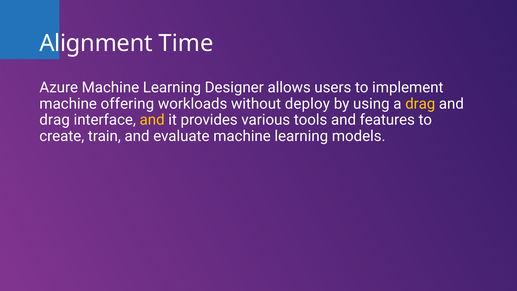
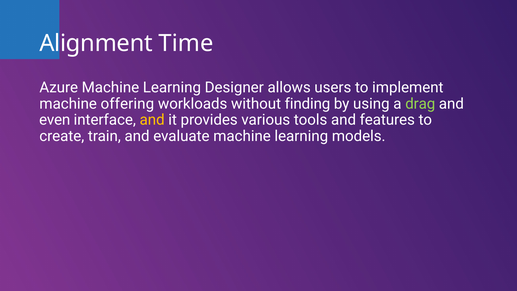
deploy: deploy -> finding
drag at (420, 104) colour: yellow -> light green
drag at (55, 120): drag -> even
